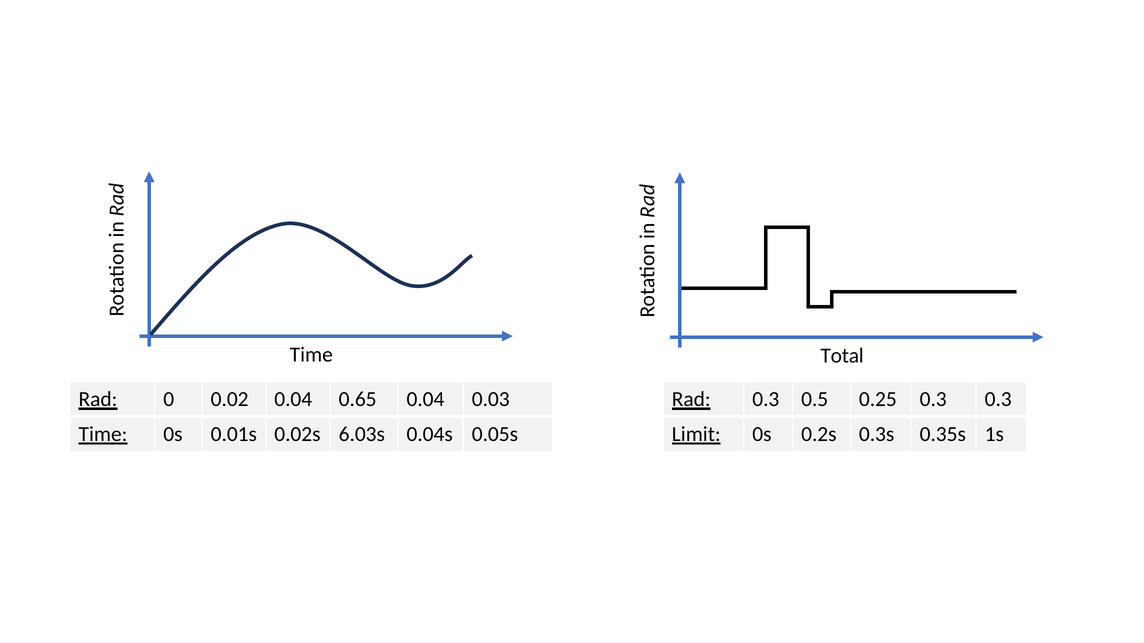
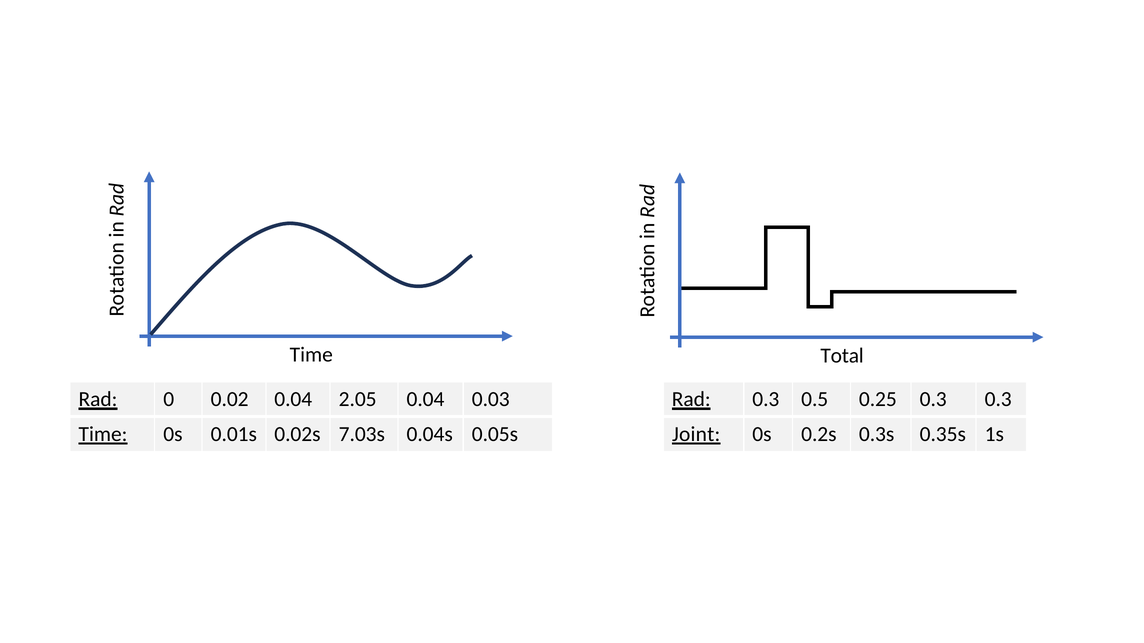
0.65: 0.65 -> 2.05
6.03s: 6.03s -> 7.03s
Limit: Limit -> Joint
